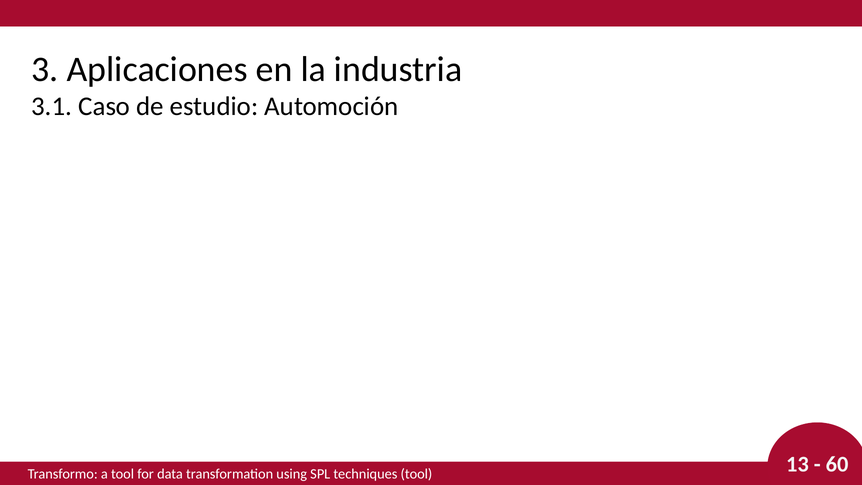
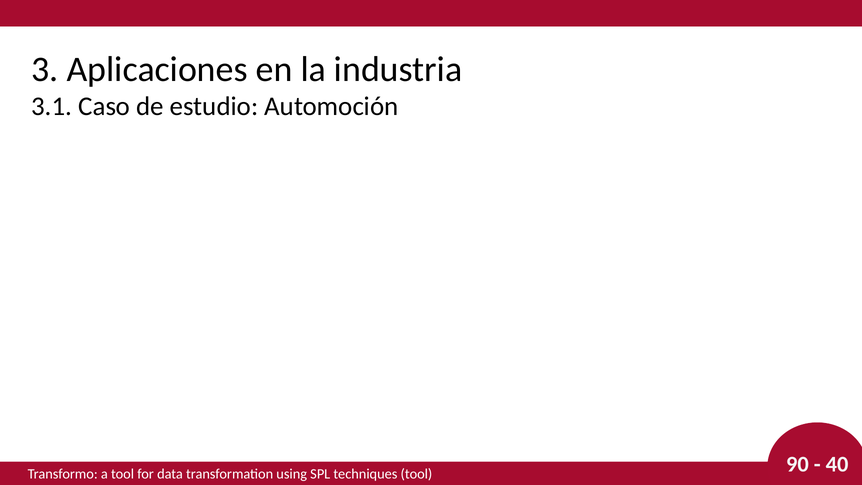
13: 13 -> 90
60: 60 -> 40
